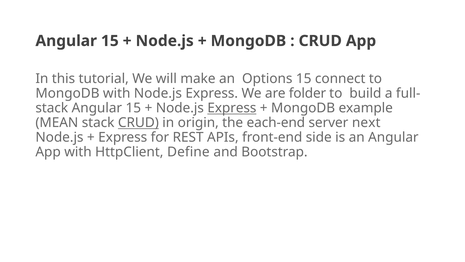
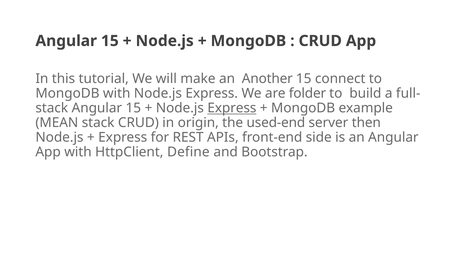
Options: Options -> Another
CRUD at (138, 123) underline: present -> none
each-end: each-end -> used-end
next: next -> then
